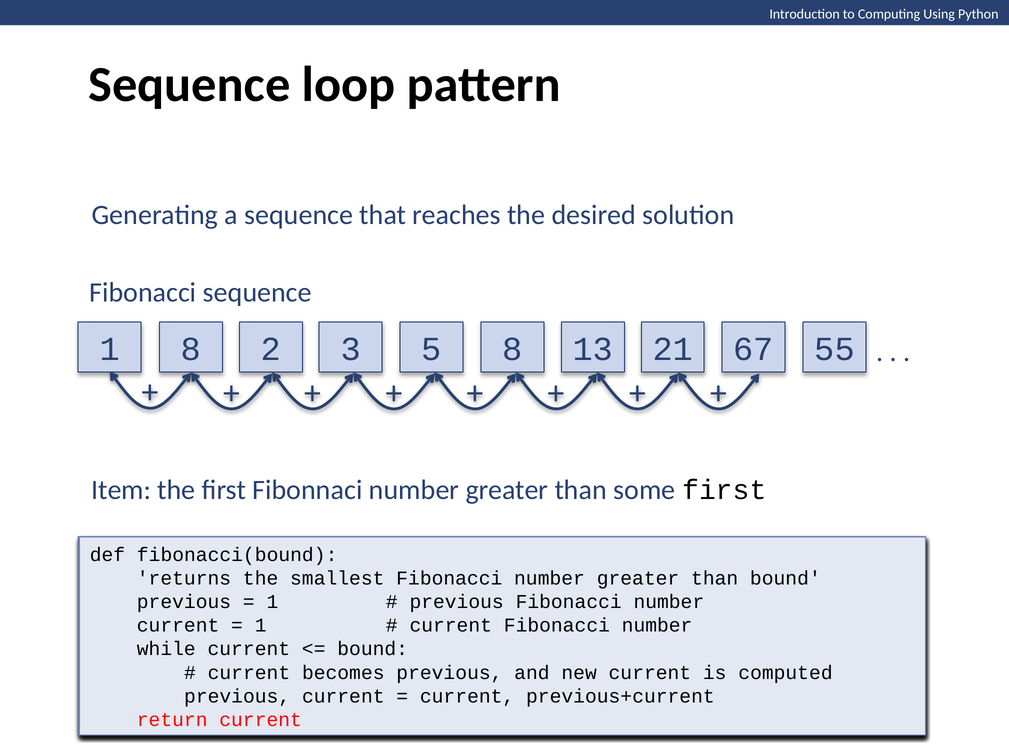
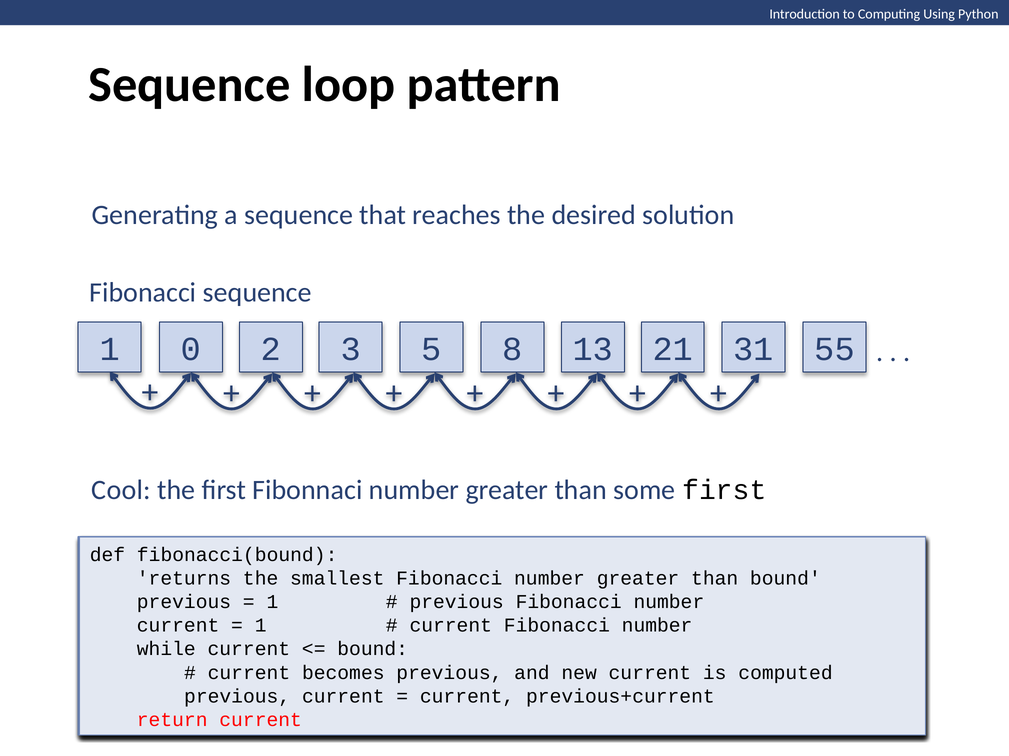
1 8: 8 -> 0
67: 67 -> 31
Item: Item -> Cool
